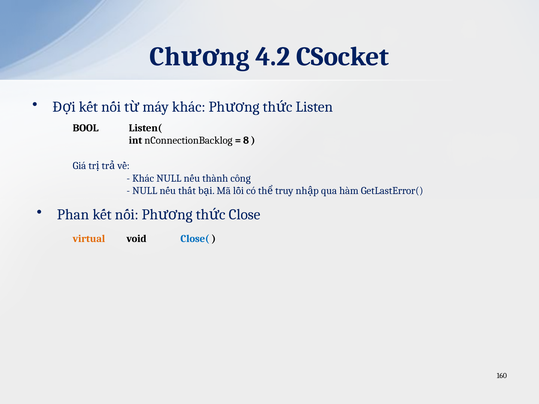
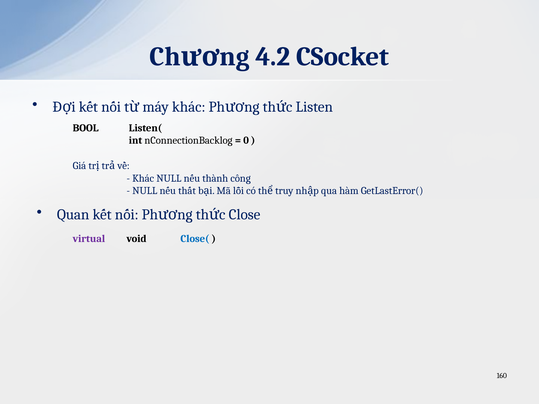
8: 8 -> 0
Phan: Phan -> Quan
virtual colour: orange -> purple
